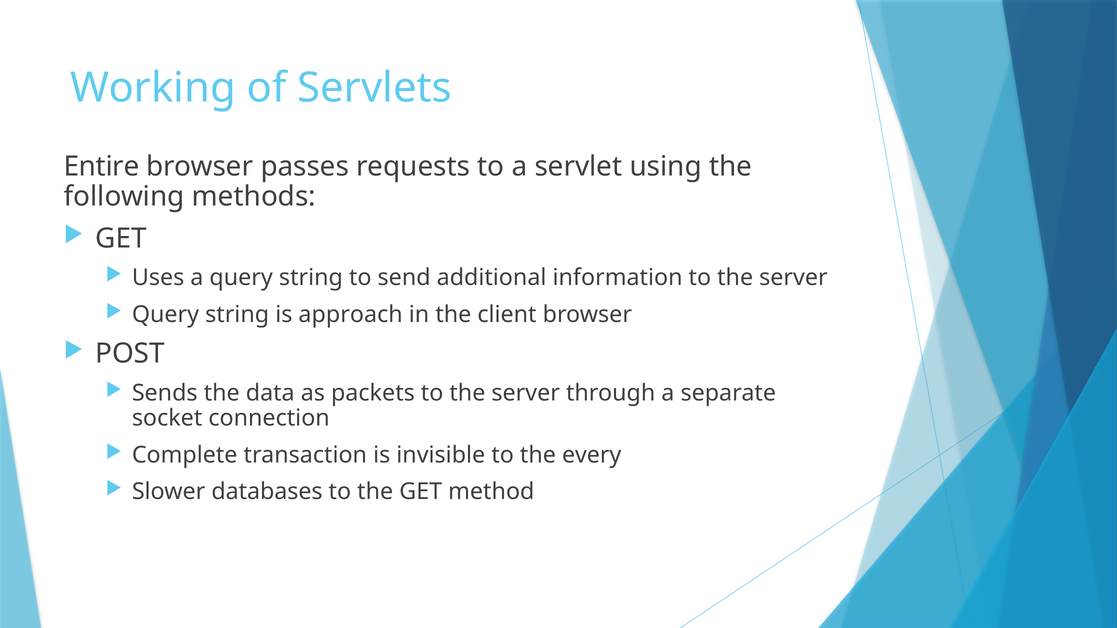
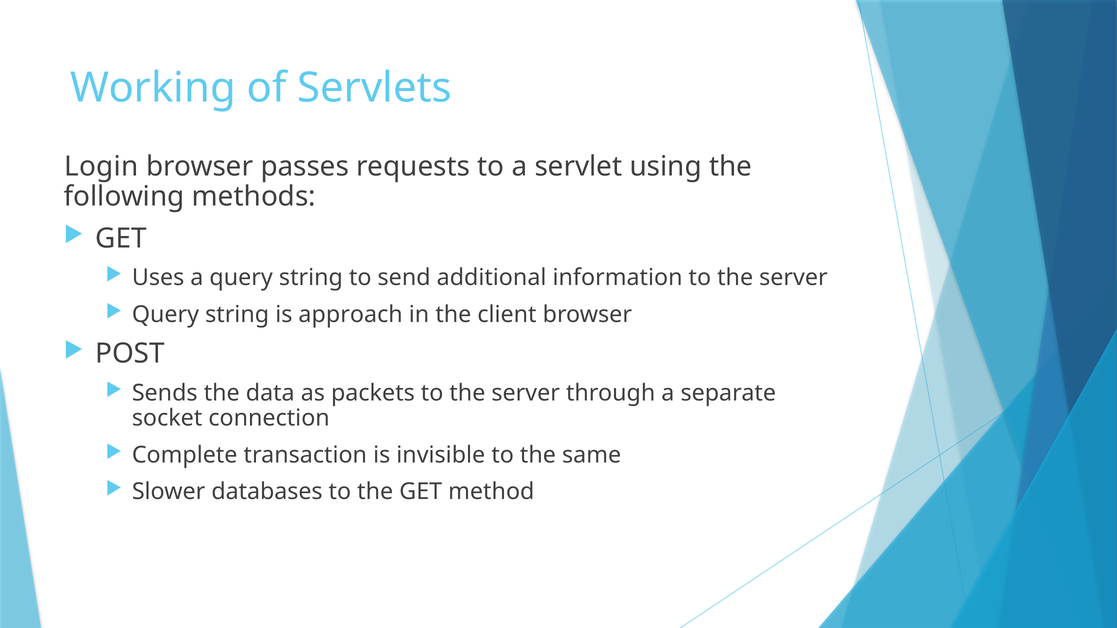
Entire: Entire -> Login
every: every -> same
